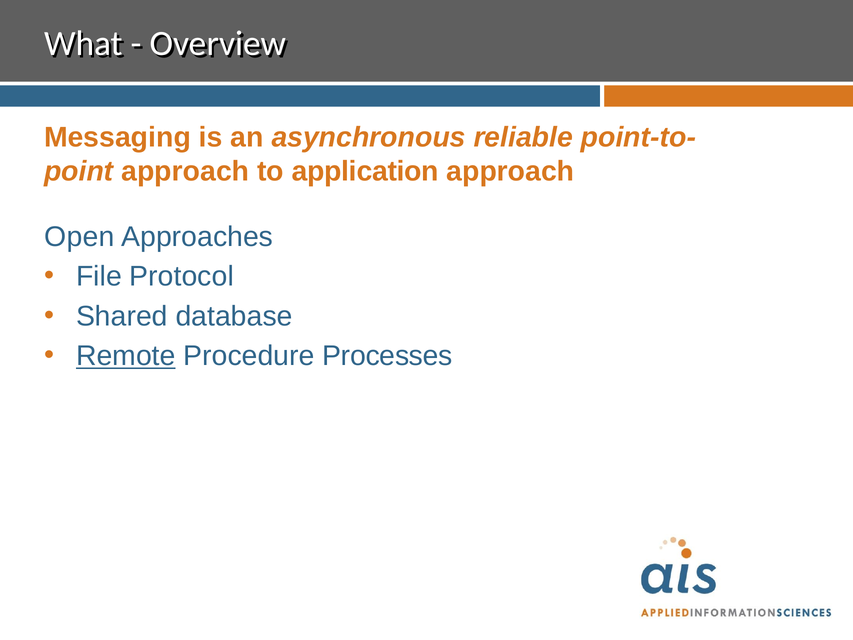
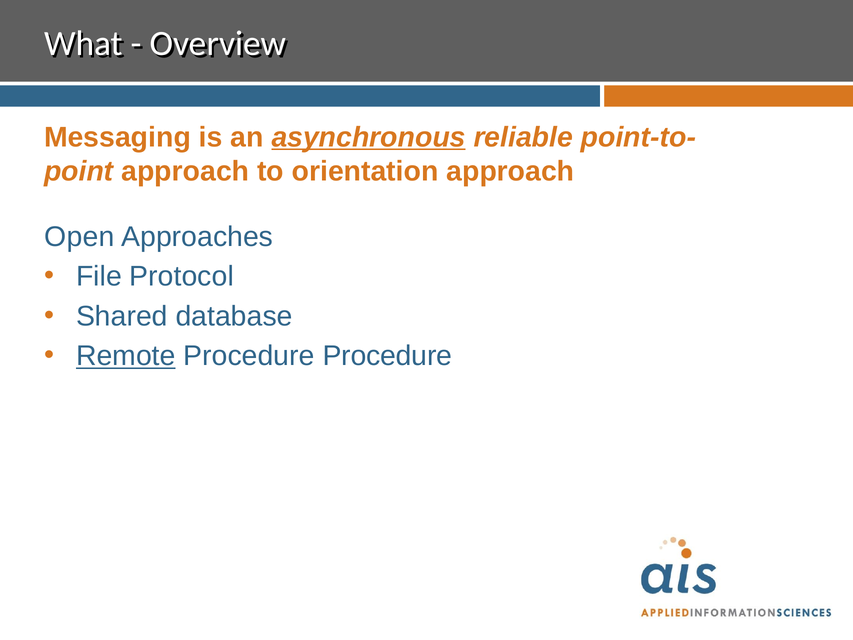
asynchronous underline: none -> present
application: application -> orientation
Procedure Processes: Processes -> Procedure
